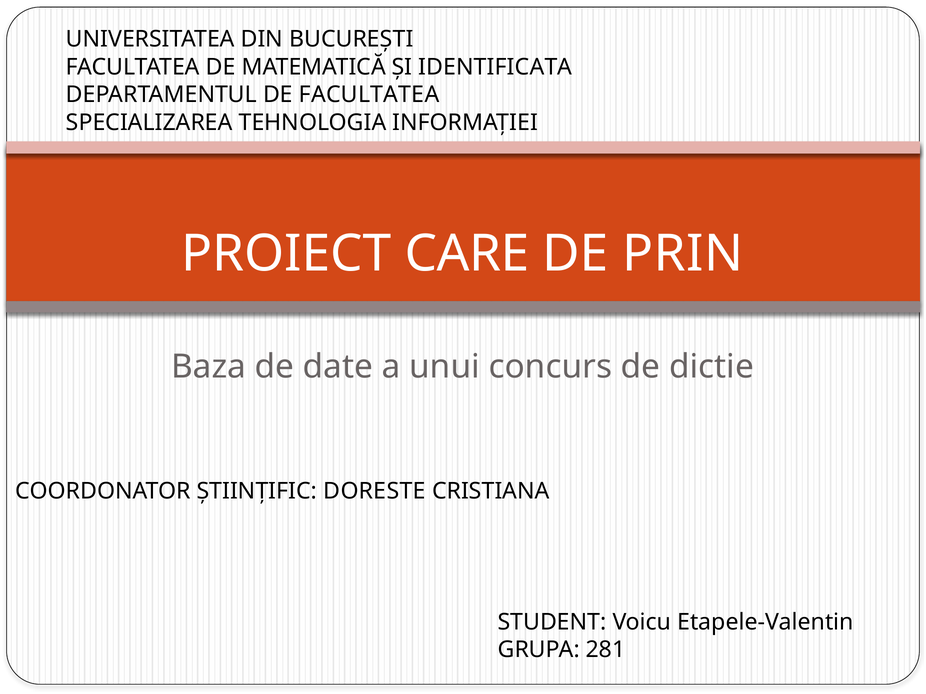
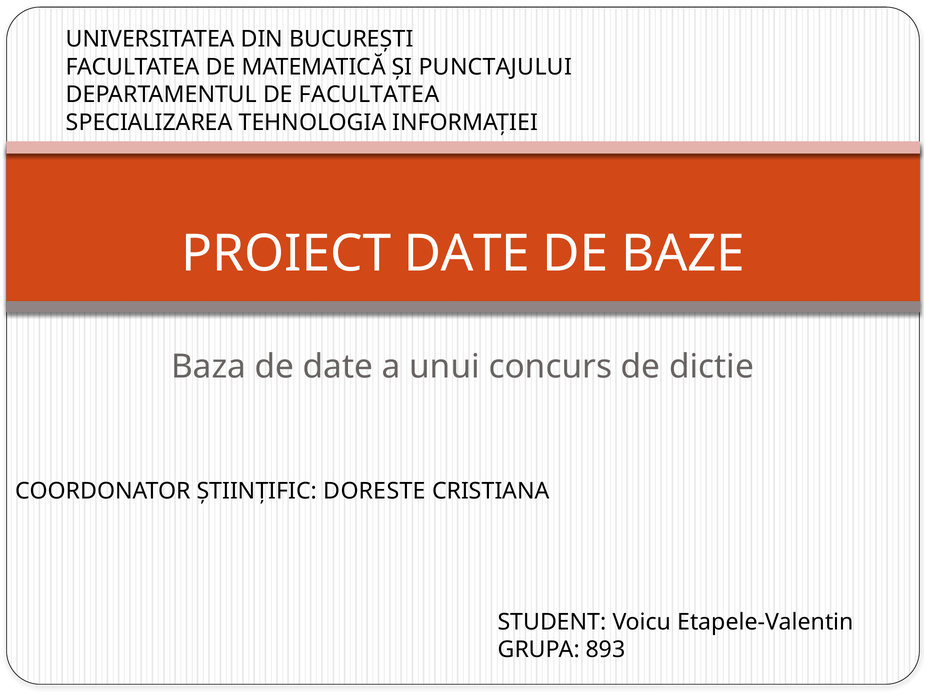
IDENTIFICATA: IDENTIFICATA -> PUNCTAJULUI
PROIECT CARE: CARE -> DATE
PRIN: PRIN -> BAZE
281: 281 -> 893
